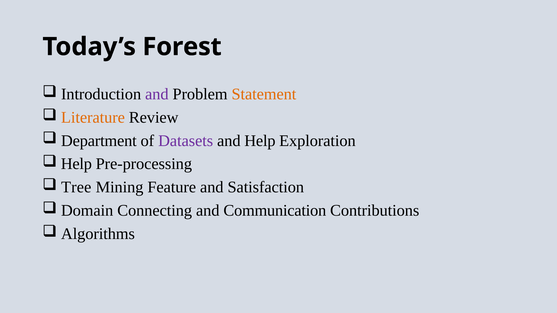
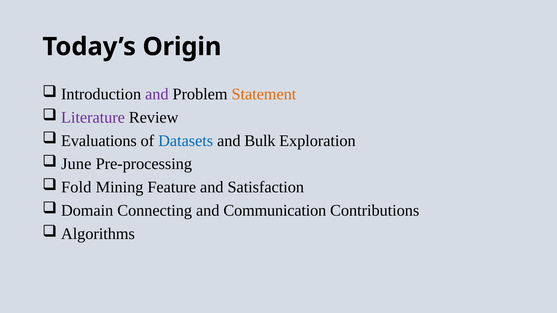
Forest: Forest -> Origin
Literature colour: orange -> purple
Department: Department -> Evaluations
Datasets colour: purple -> blue
and Help: Help -> Bulk
Help at (76, 164): Help -> June
Tree: Tree -> Fold
